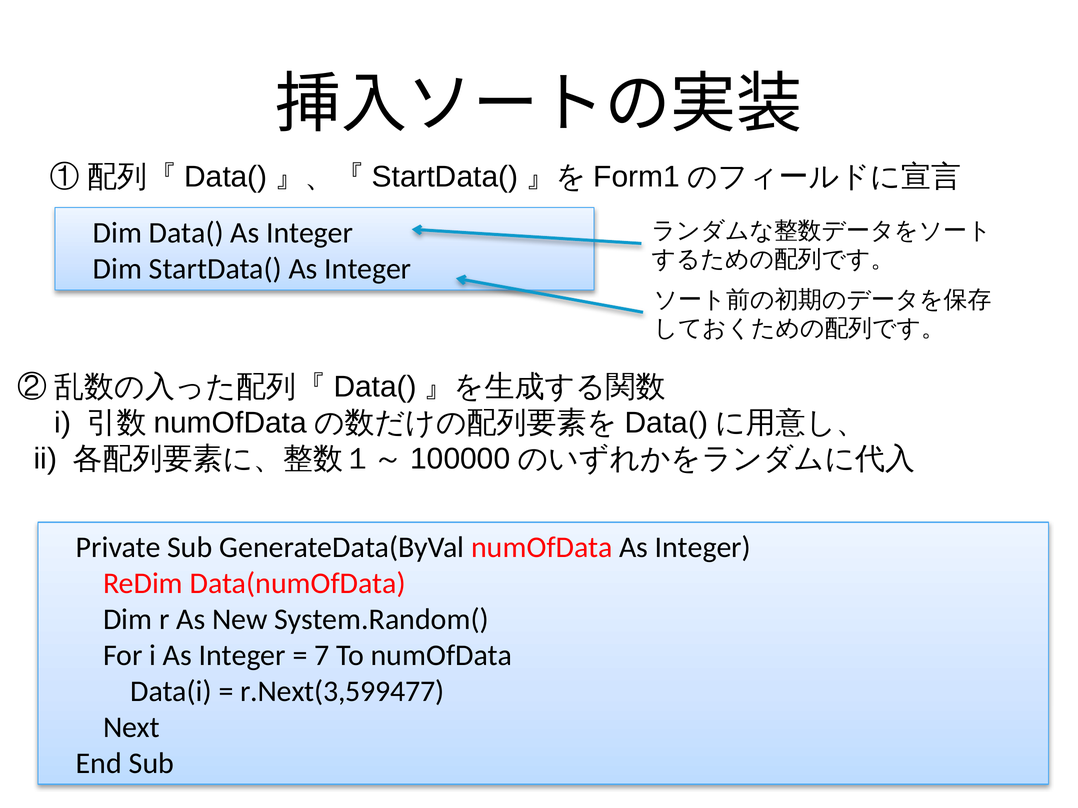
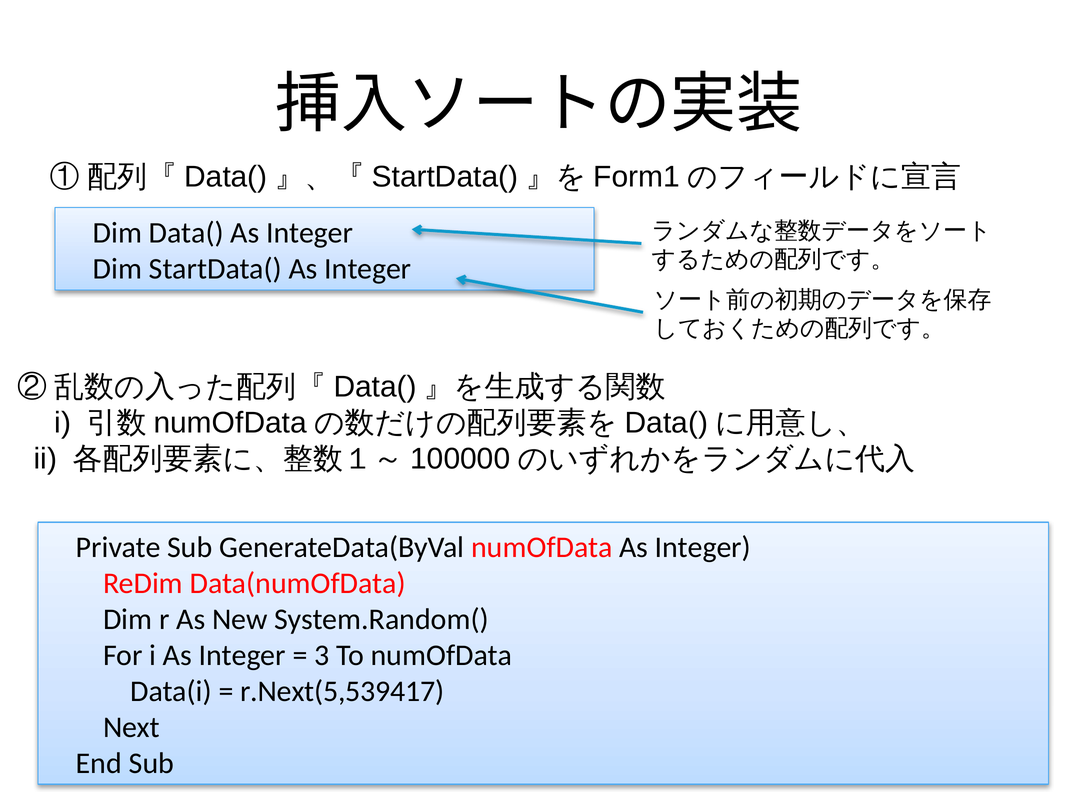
7: 7 -> 3
r.Next(3,599477: r.Next(3,599477 -> r.Next(5,539417
